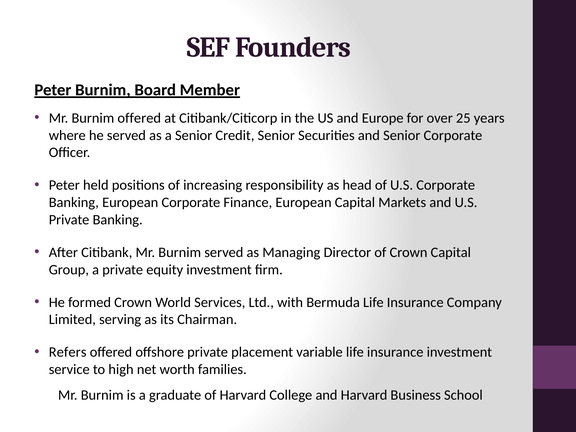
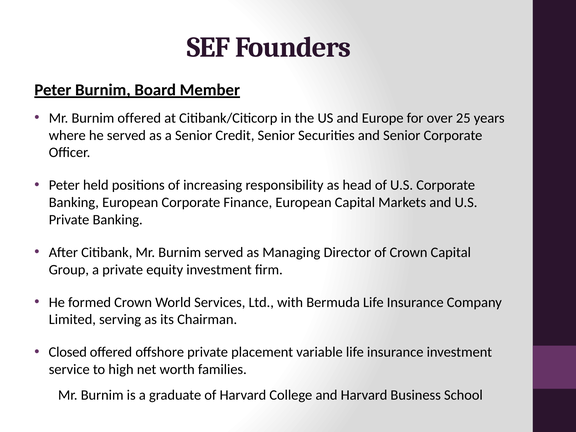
Refers: Refers -> Closed
